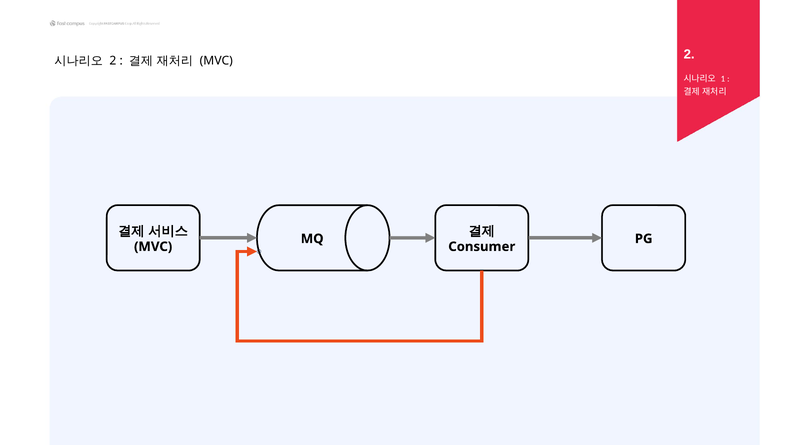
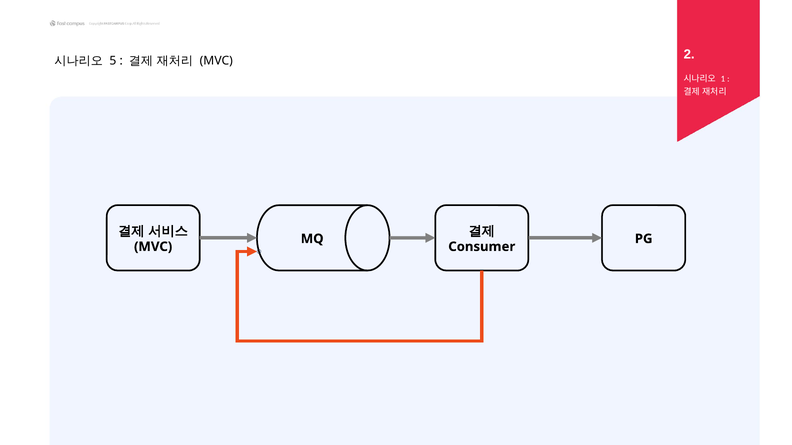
2 at (113, 61): 2 -> 5
